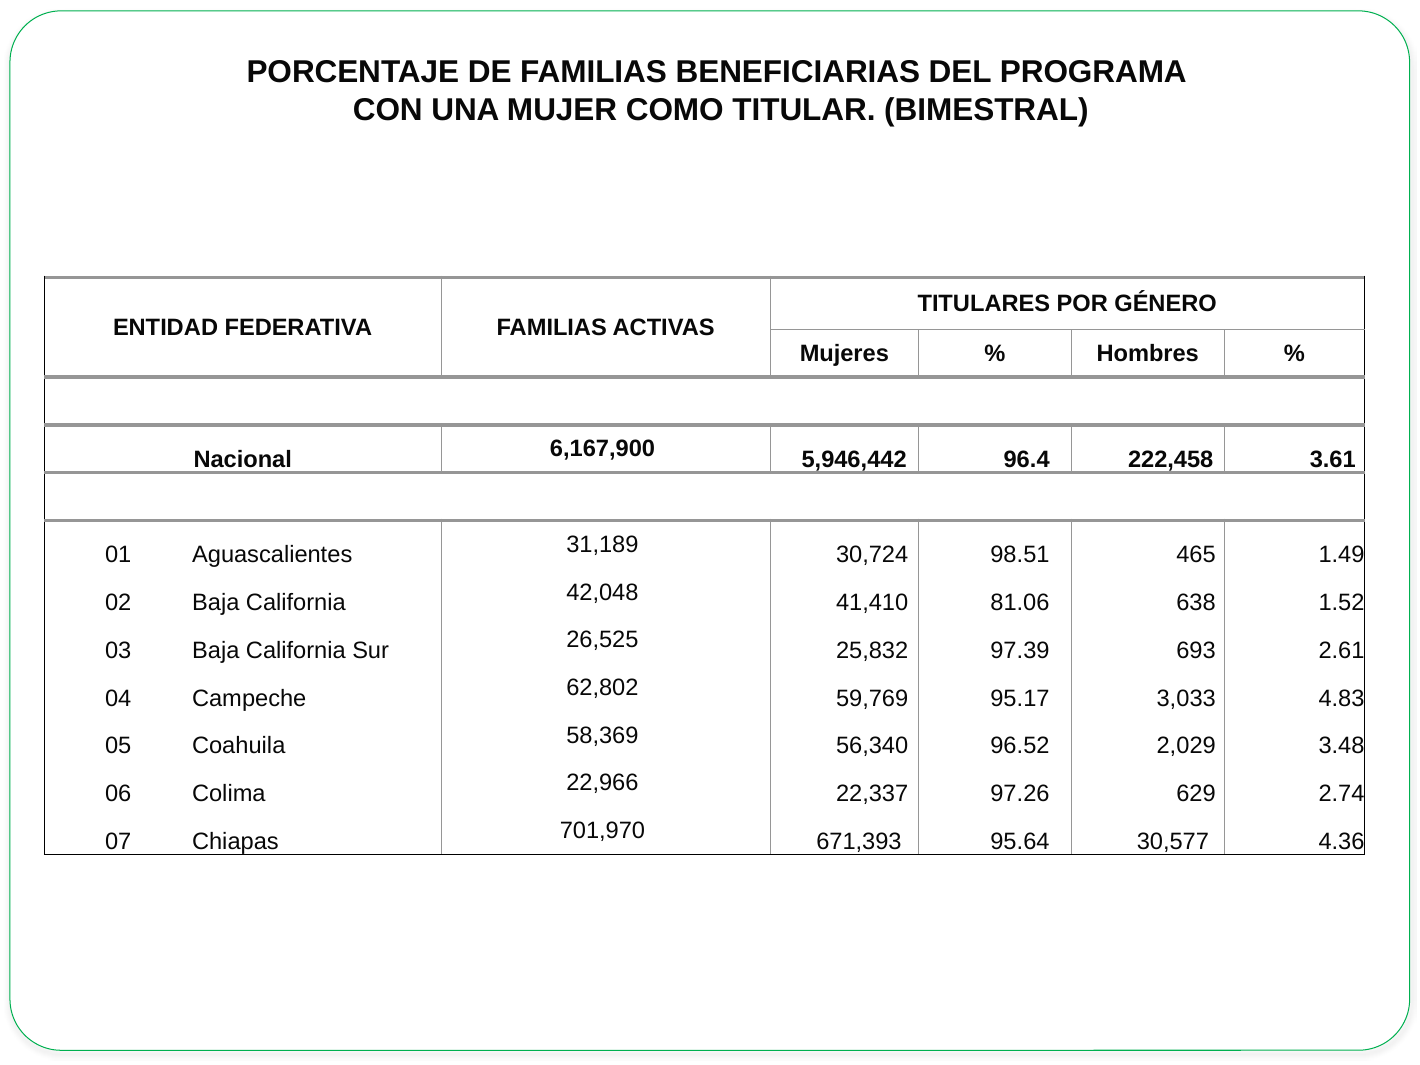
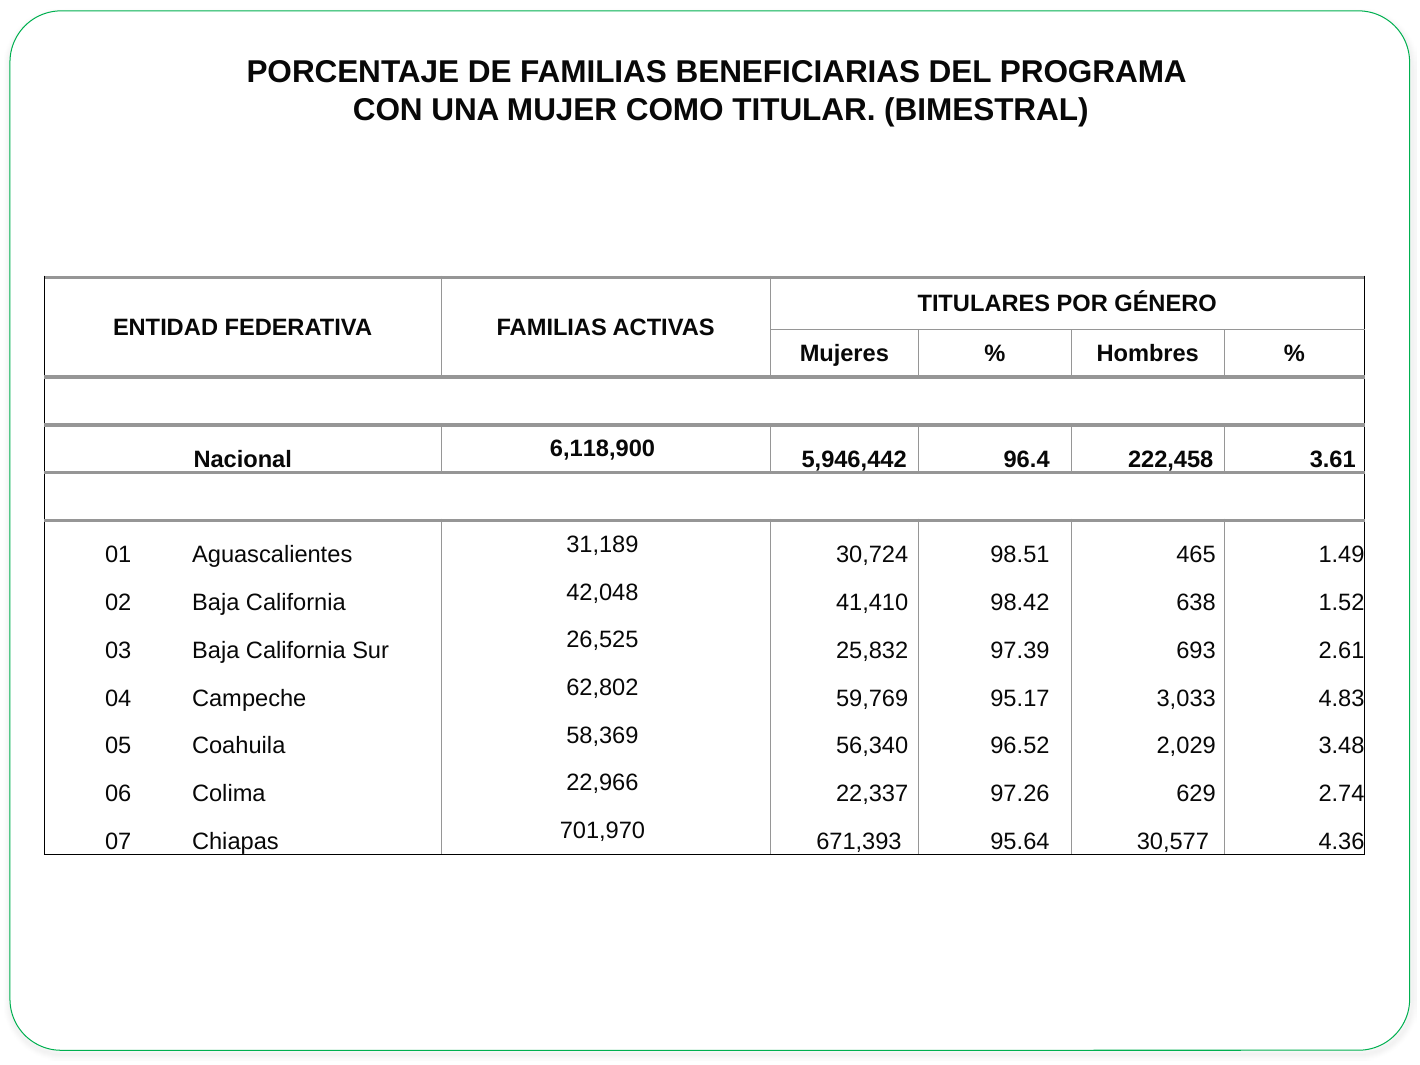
6,167,900: 6,167,900 -> 6,118,900
81.06: 81.06 -> 98.42
